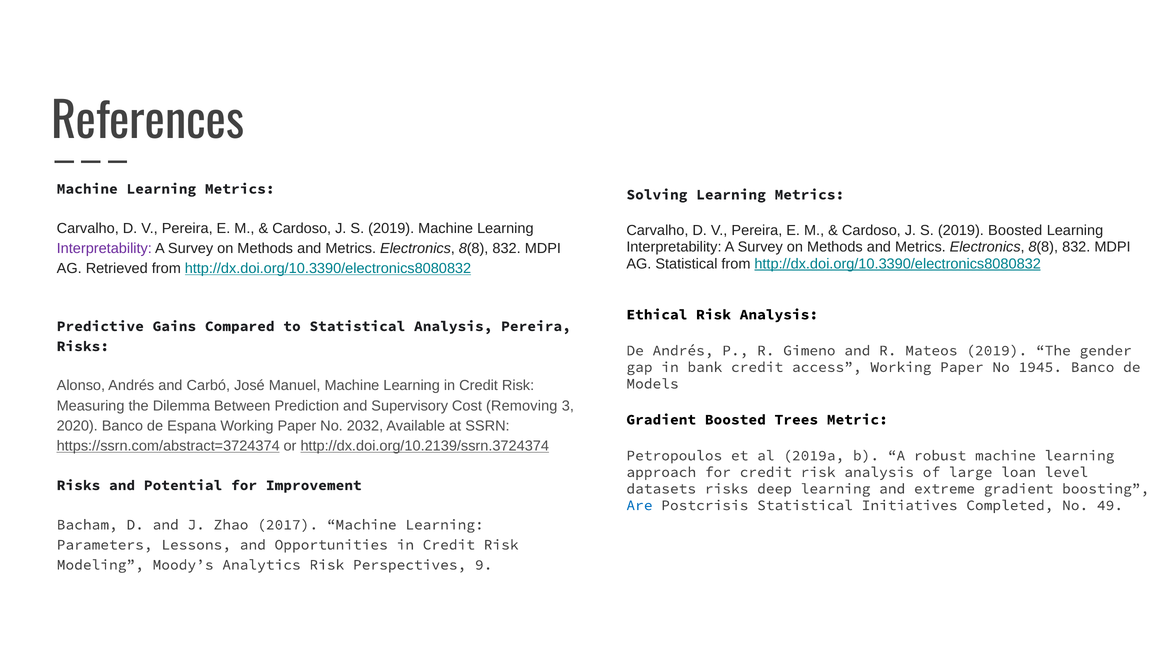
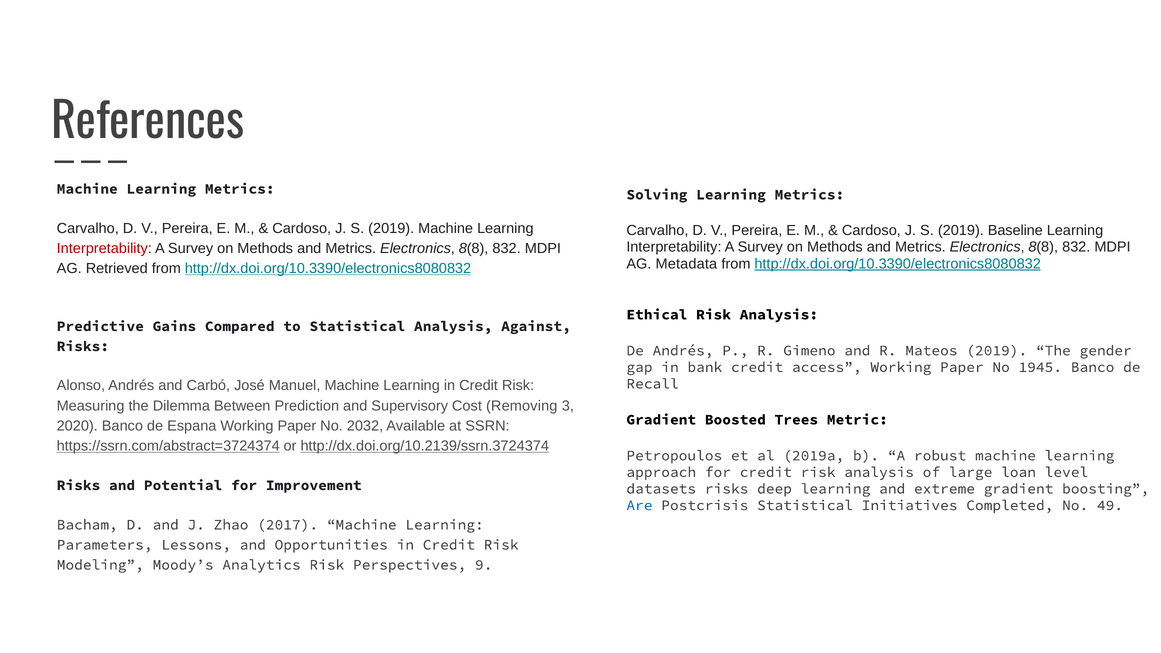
2019 Boosted: Boosted -> Baseline
Interpretability at (104, 248) colour: purple -> red
AG Statistical: Statistical -> Metadata
Analysis Pereira: Pereira -> Against
Models: Models -> Recall
